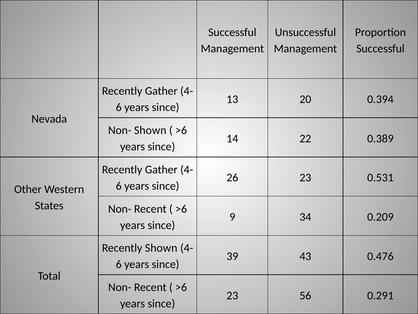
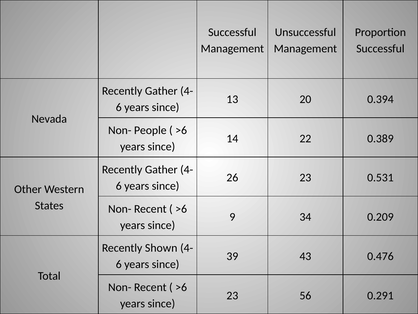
Non- Shown: Shown -> People
